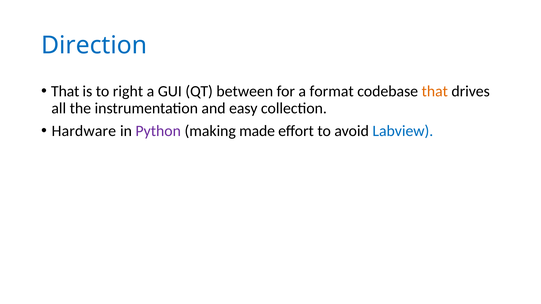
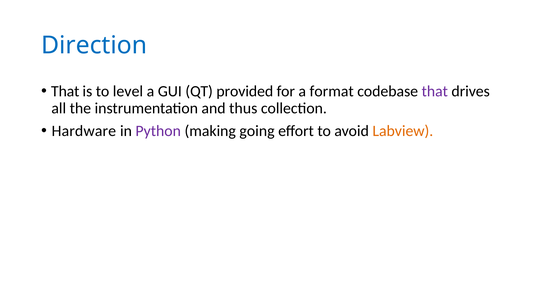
right: right -> level
between: between -> provided
that at (435, 91) colour: orange -> purple
easy: easy -> thus
made: made -> going
Labview colour: blue -> orange
